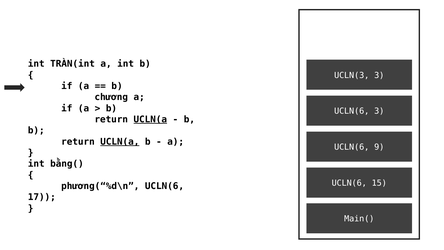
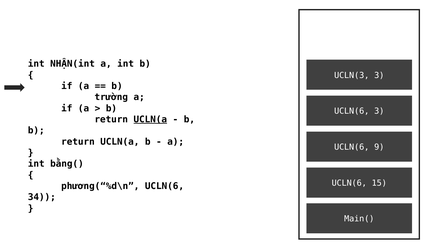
TRÀN(int: TRÀN(int -> NHẬN(int
chương: chương -> trường
UCLN(a at (120, 141) underline: present -> none
17: 17 -> 34
